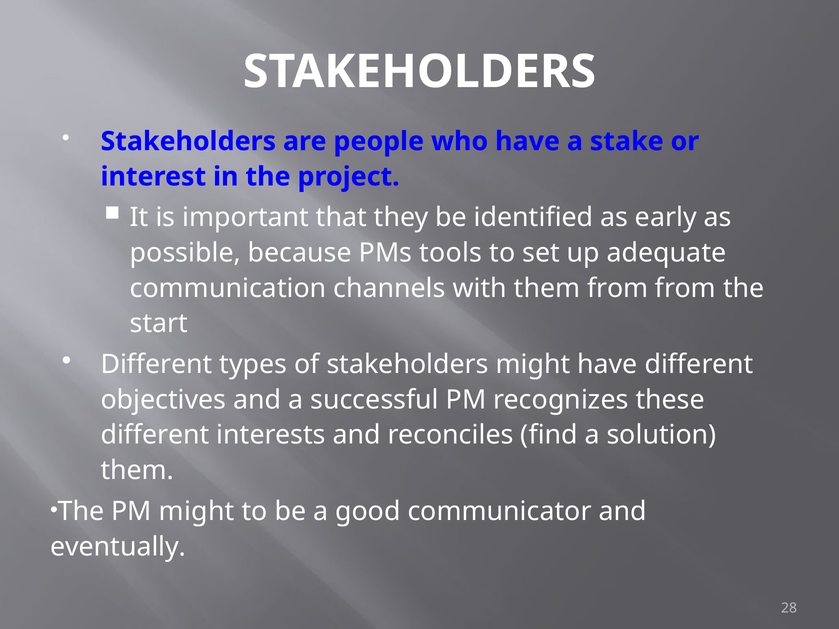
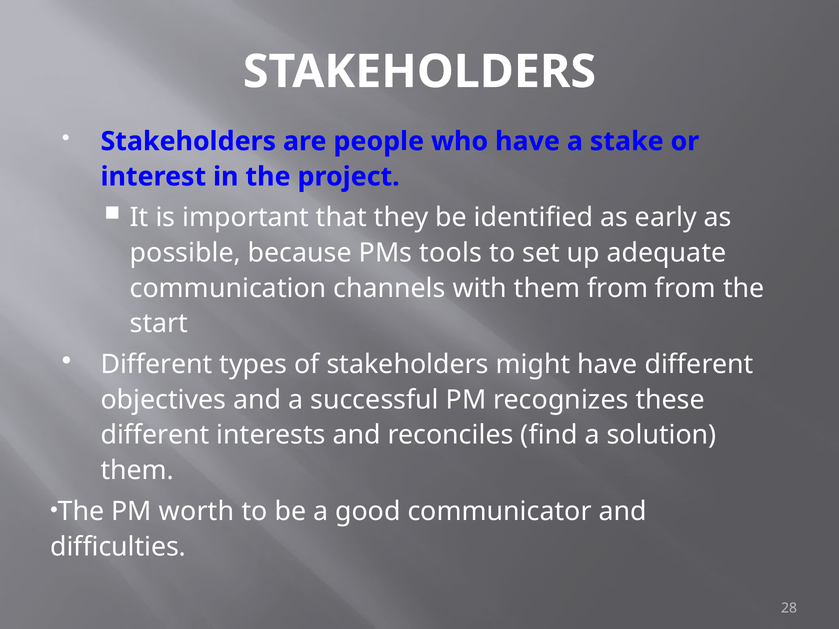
PM might: might -> worth
eventually: eventually -> difficulties
